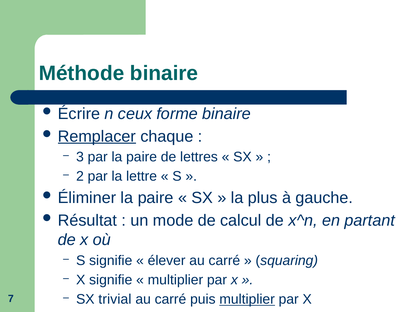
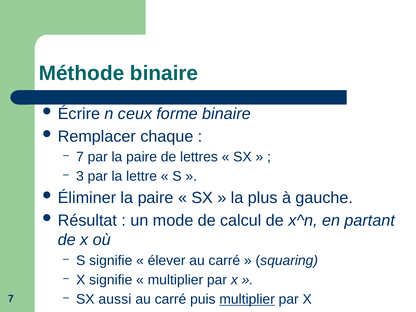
Remplacer underline: present -> none
3 at (80, 157): 3 -> 7
2: 2 -> 3
trivial: trivial -> aussi
